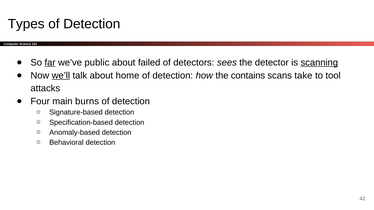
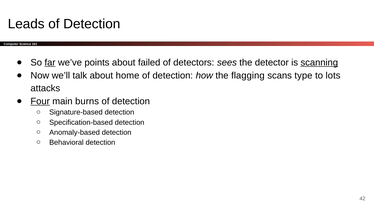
Types: Types -> Leads
public: public -> points
we’ll underline: present -> none
contains: contains -> flagging
take: take -> type
tool: tool -> lots
Four underline: none -> present
